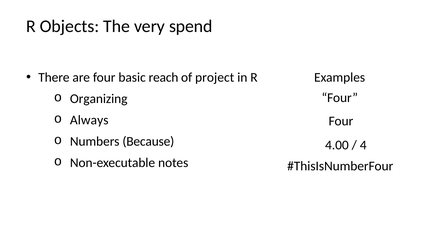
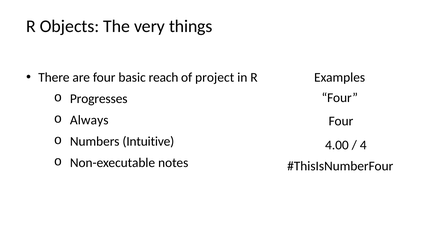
spend: spend -> things
Organizing: Organizing -> Progresses
Because: Because -> Intuitive
